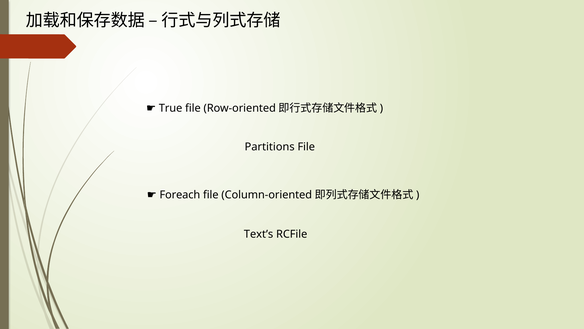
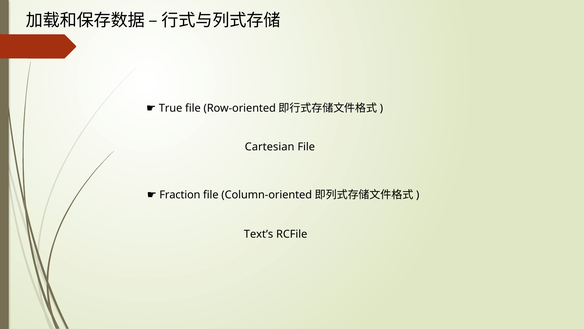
Partitions: Partitions -> Cartesian
Foreach: Foreach -> Fraction
